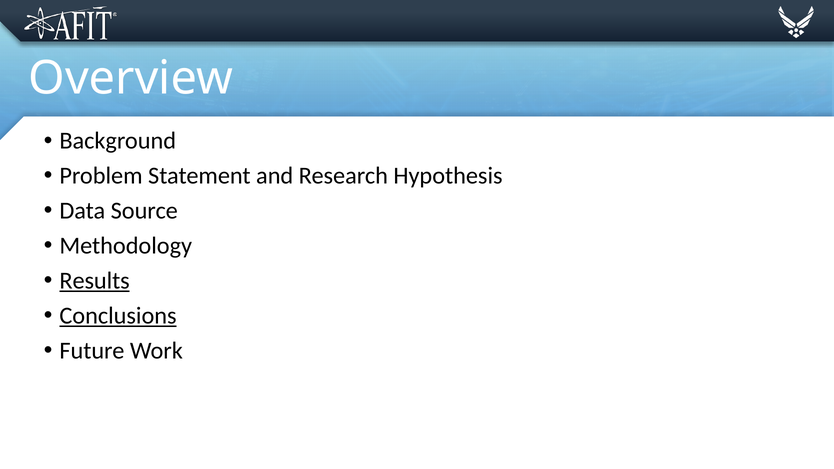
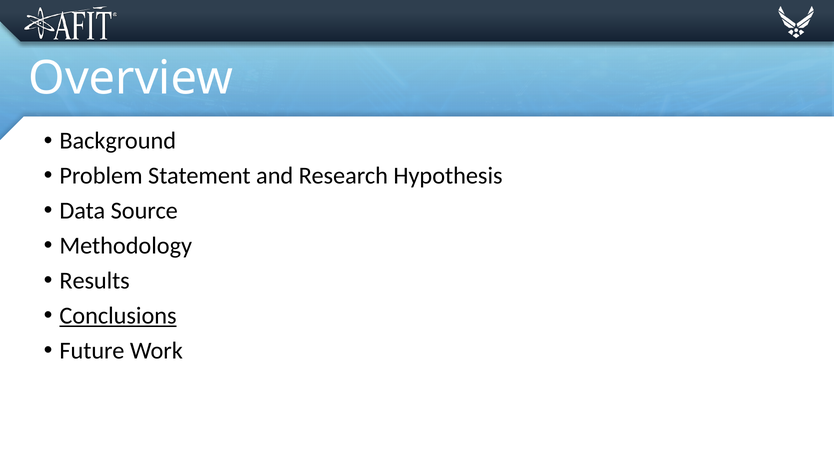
Results underline: present -> none
